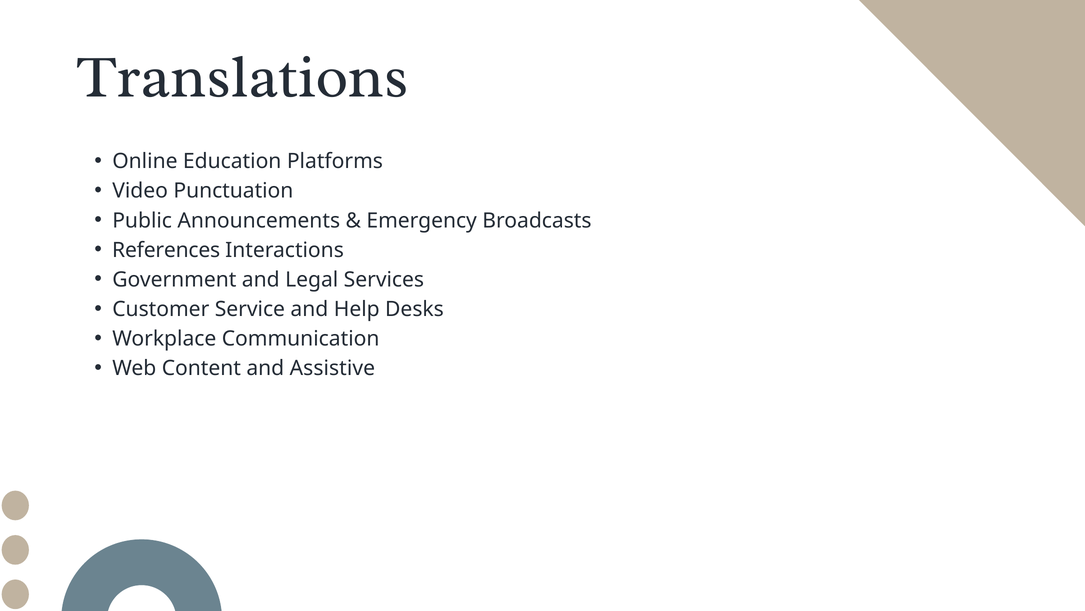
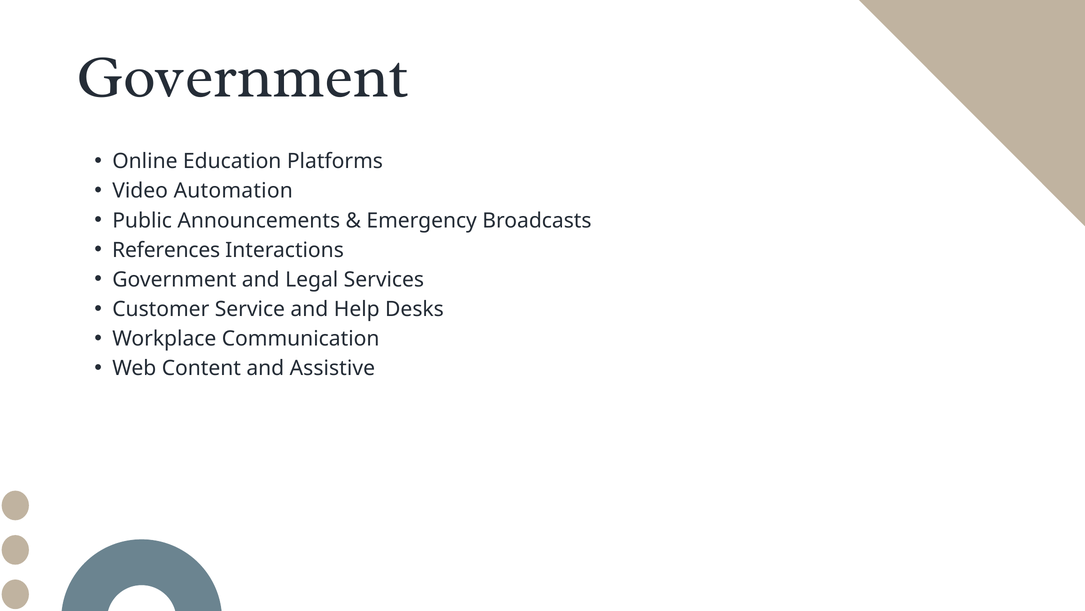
Translations at (243, 77): Translations -> Government
Punctuation: Punctuation -> Automation
